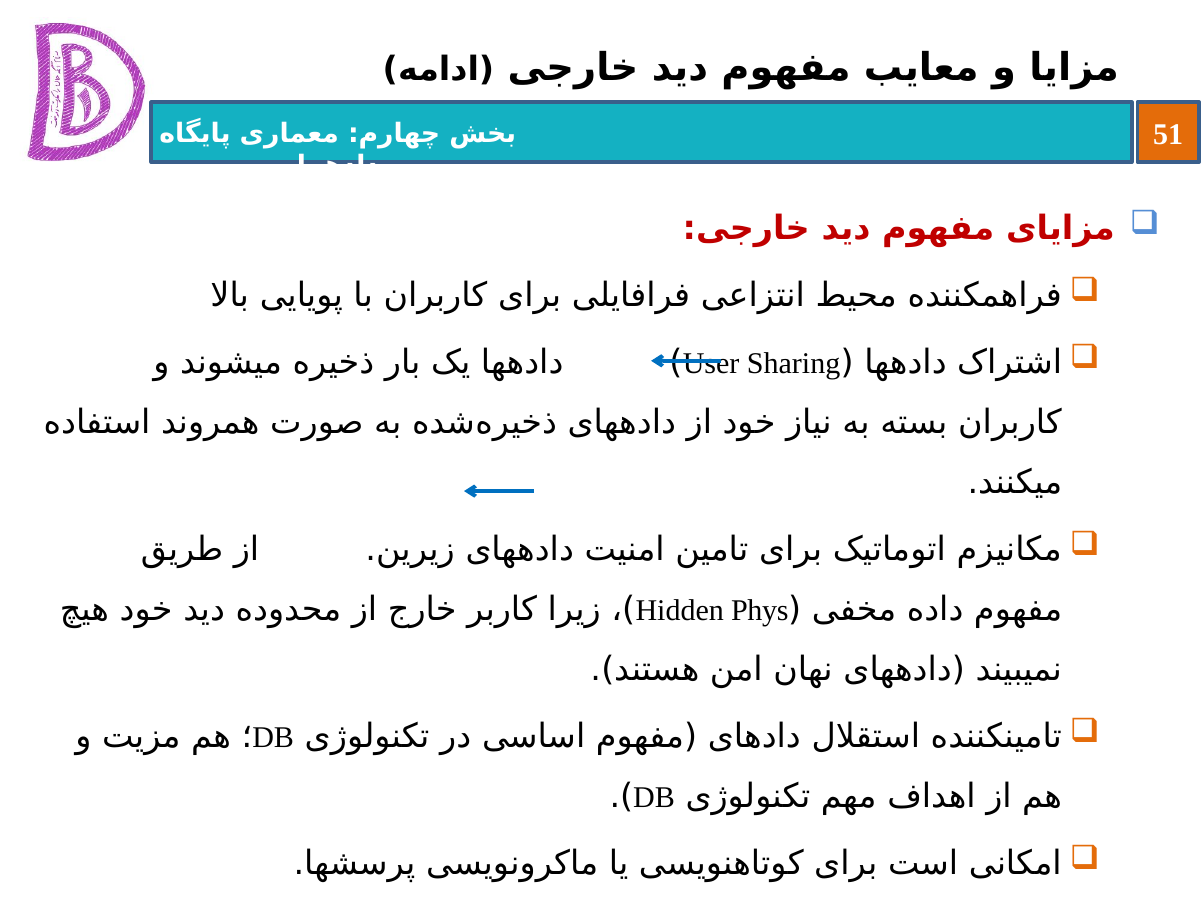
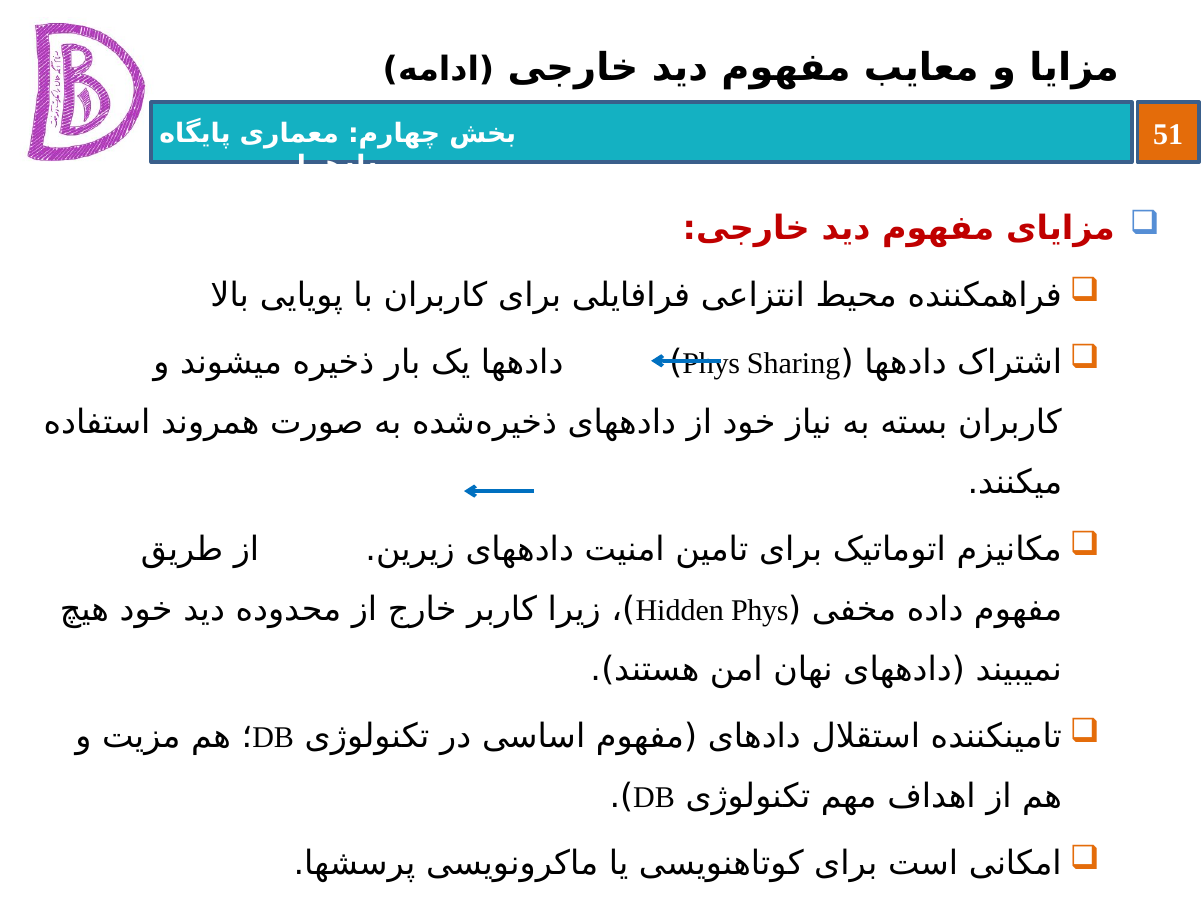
User at (711, 363): User -> Phys
